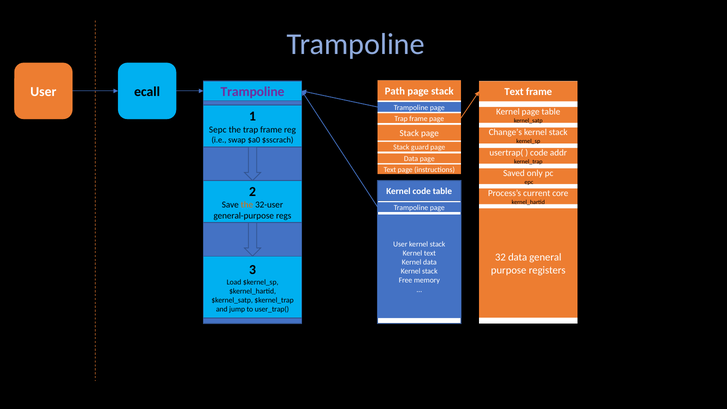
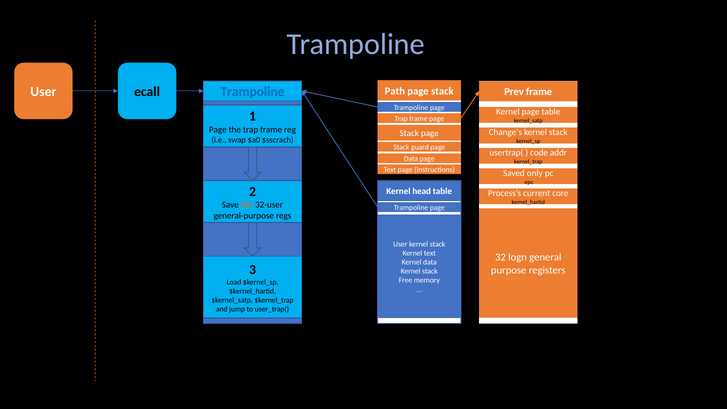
Trampoline at (253, 92) colour: purple -> blue
Text at (514, 92): Text -> Prev
Sepc at (218, 130): Sepc -> Page
Kernel code: code -> head
32 data: data -> logn
